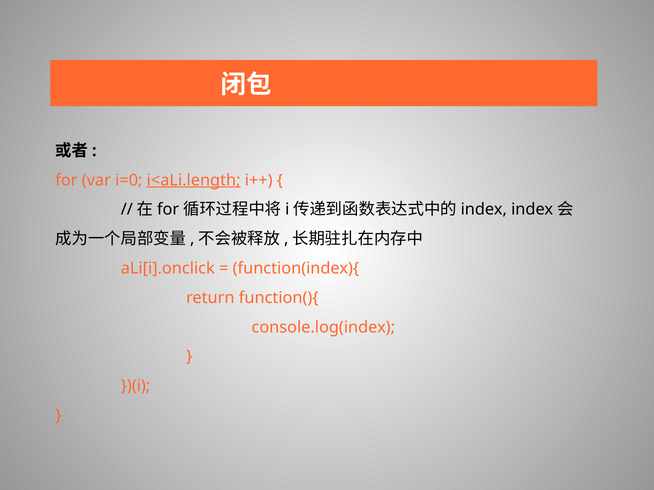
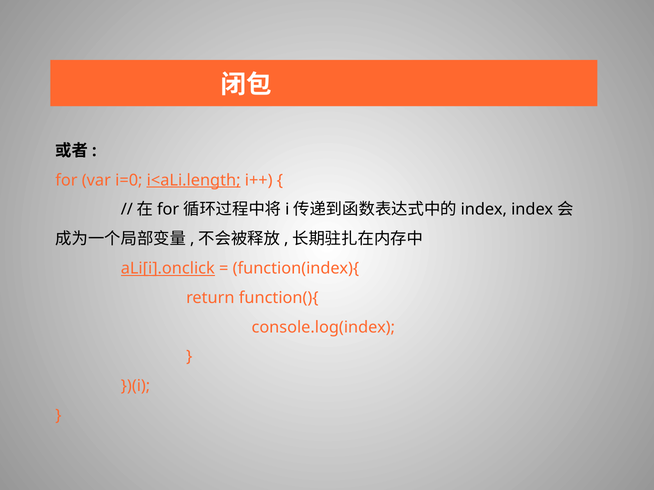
aLi[i].onclick underline: none -> present
